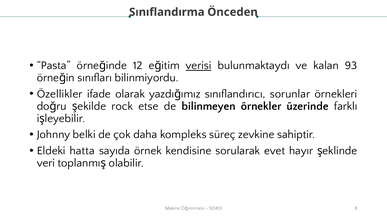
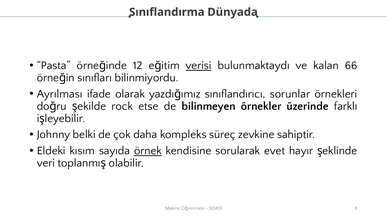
Önceden: Önceden -> Dünyada
93: 93 -> 66
Özellikler: Özellikler -> Ayrılması
hatta: hatta -> kısım
örnek underline: none -> present
